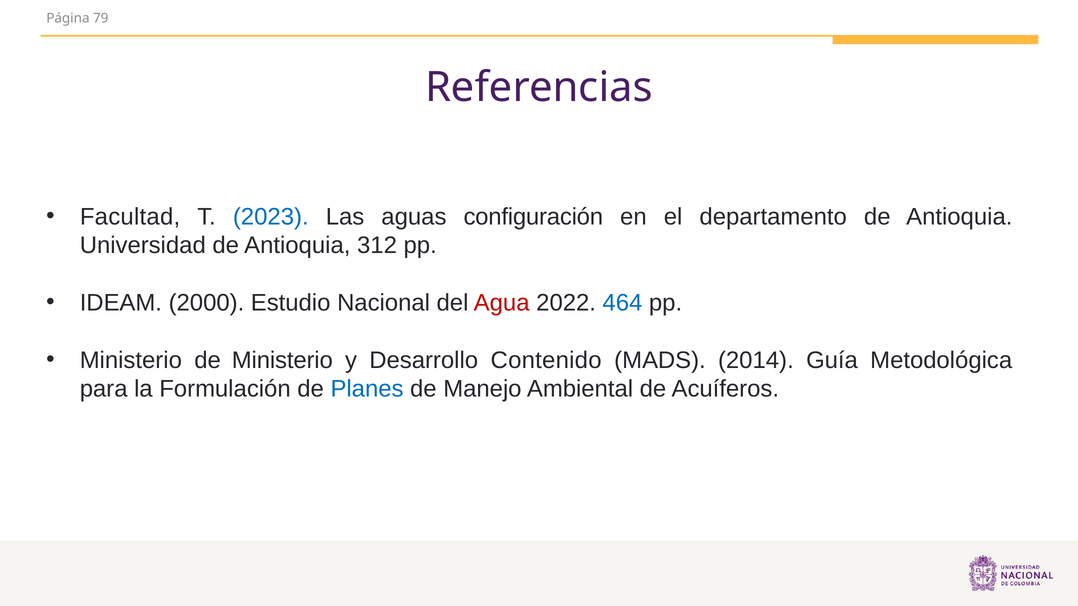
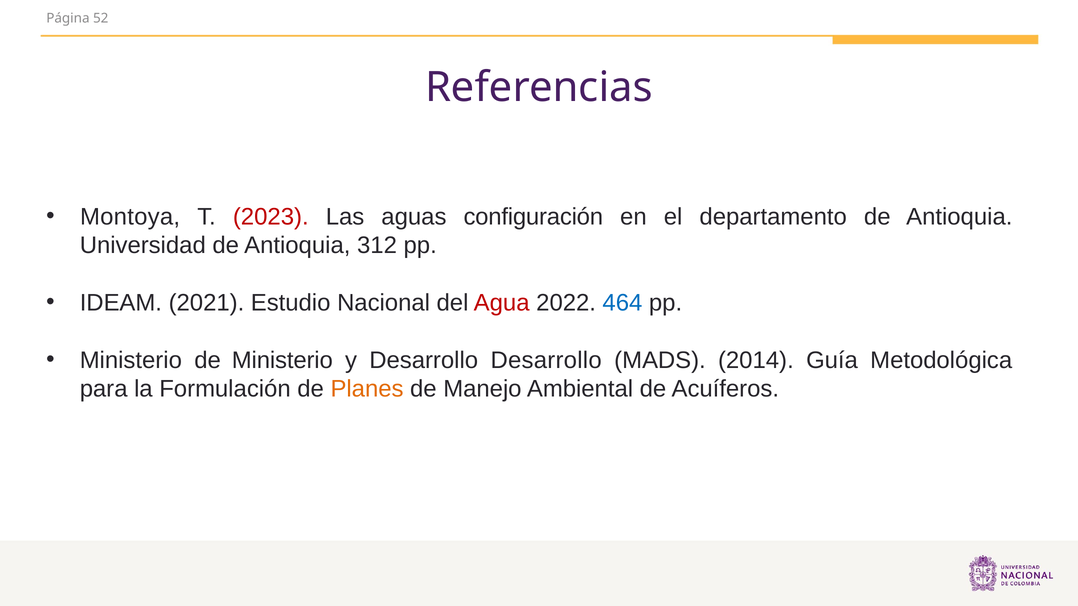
79: 79 -> 52
Facultad: Facultad -> Montoya
2023 colour: blue -> red
2000: 2000 -> 2021
Desarrollo Contenido: Contenido -> Desarrollo
Planes colour: blue -> orange
